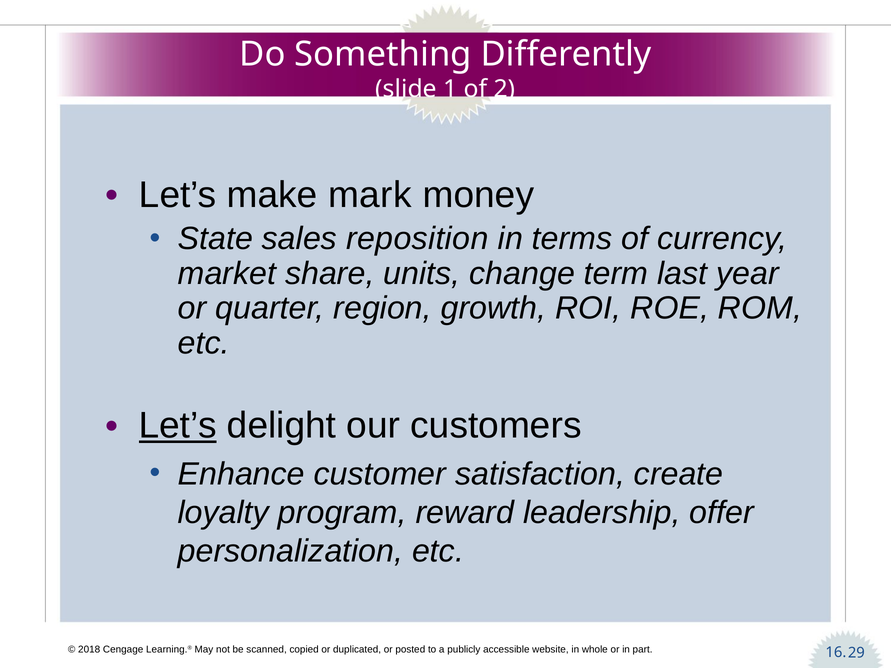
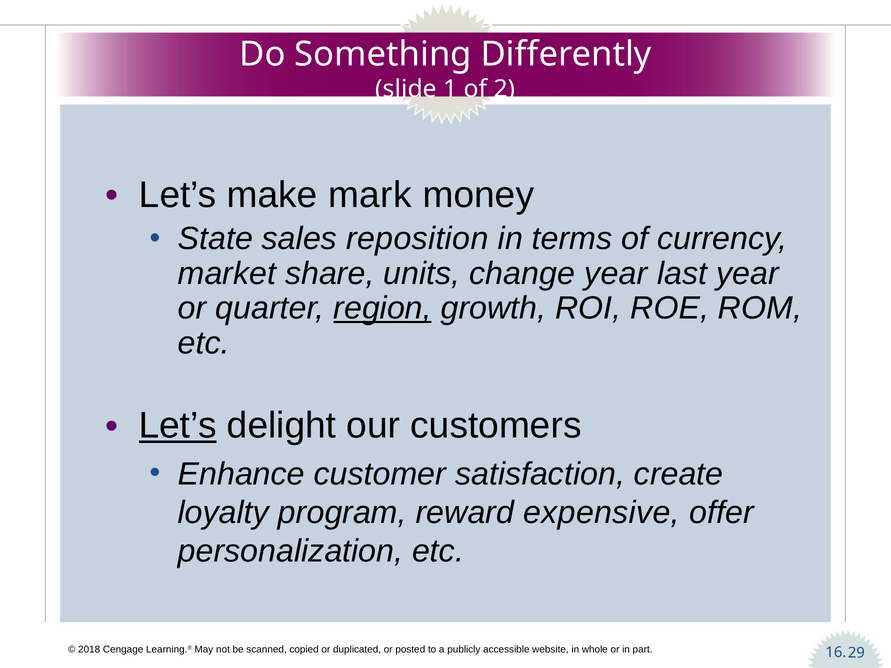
change term: term -> year
region underline: none -> present
leadership: leadership -> expensive
